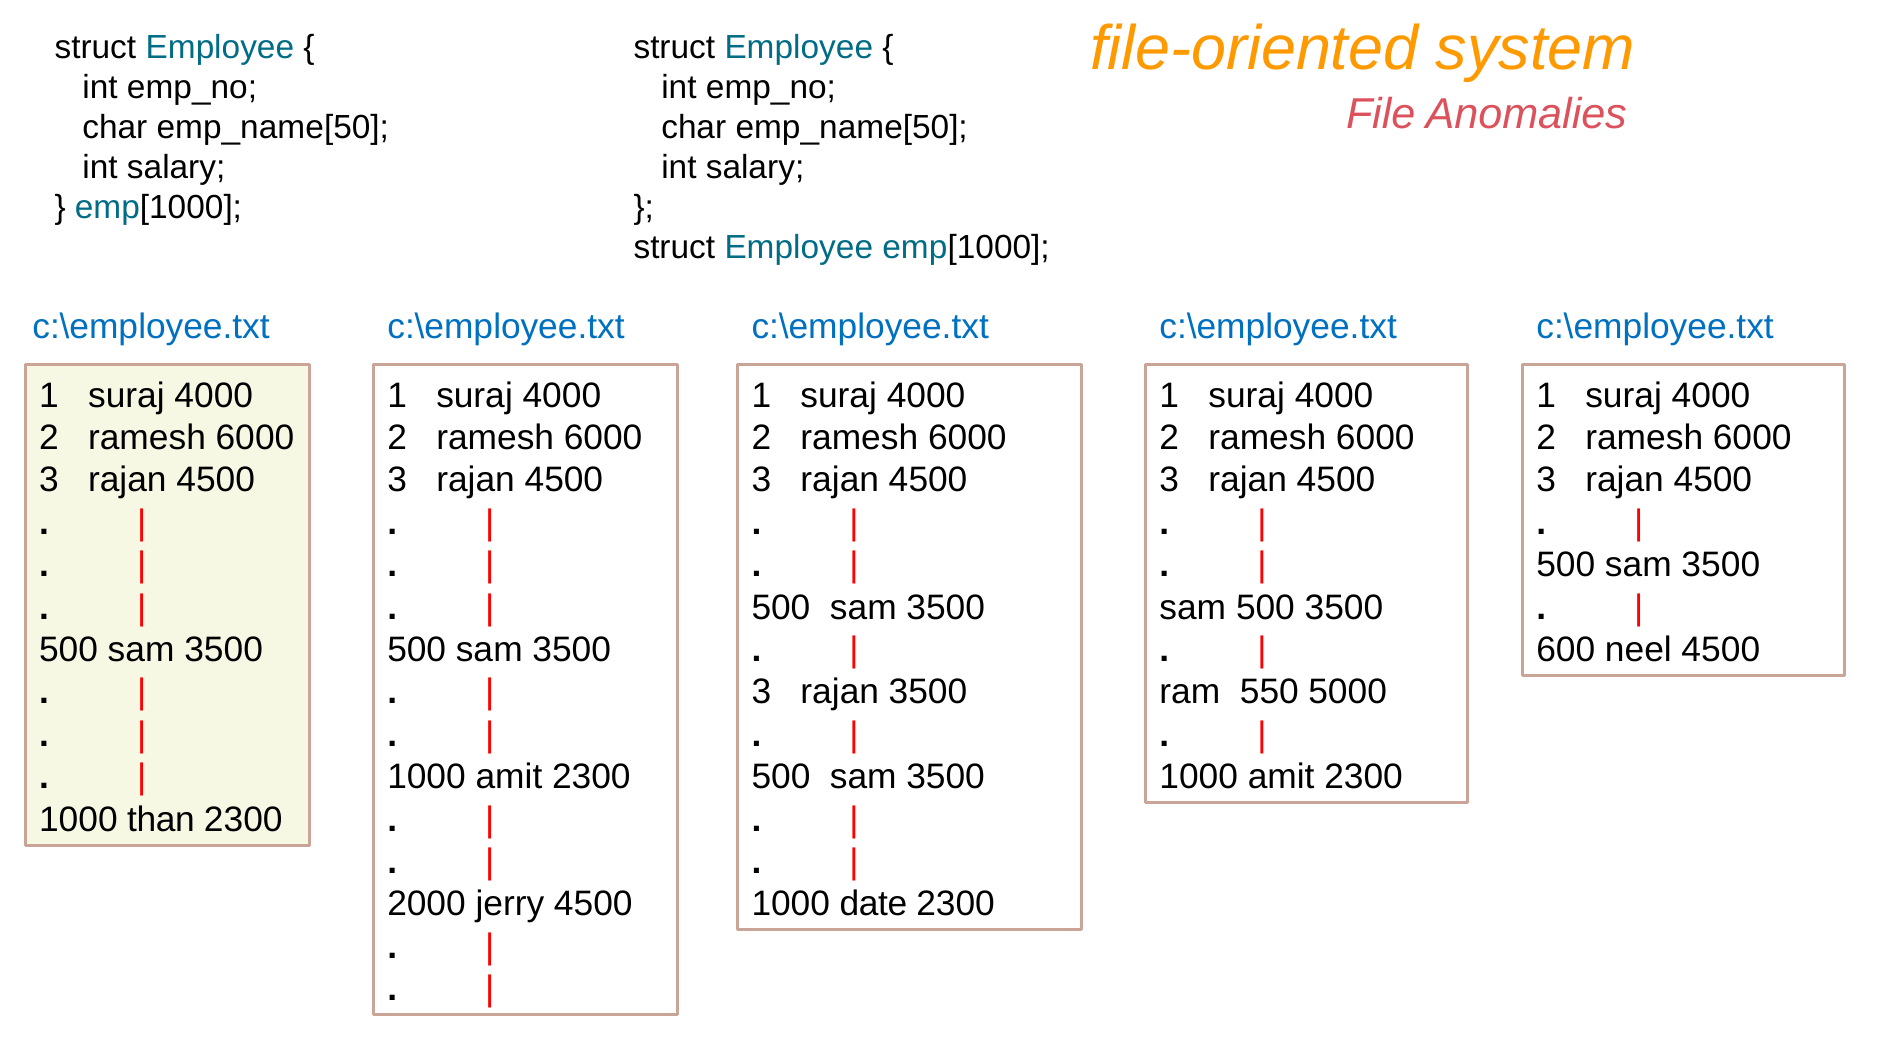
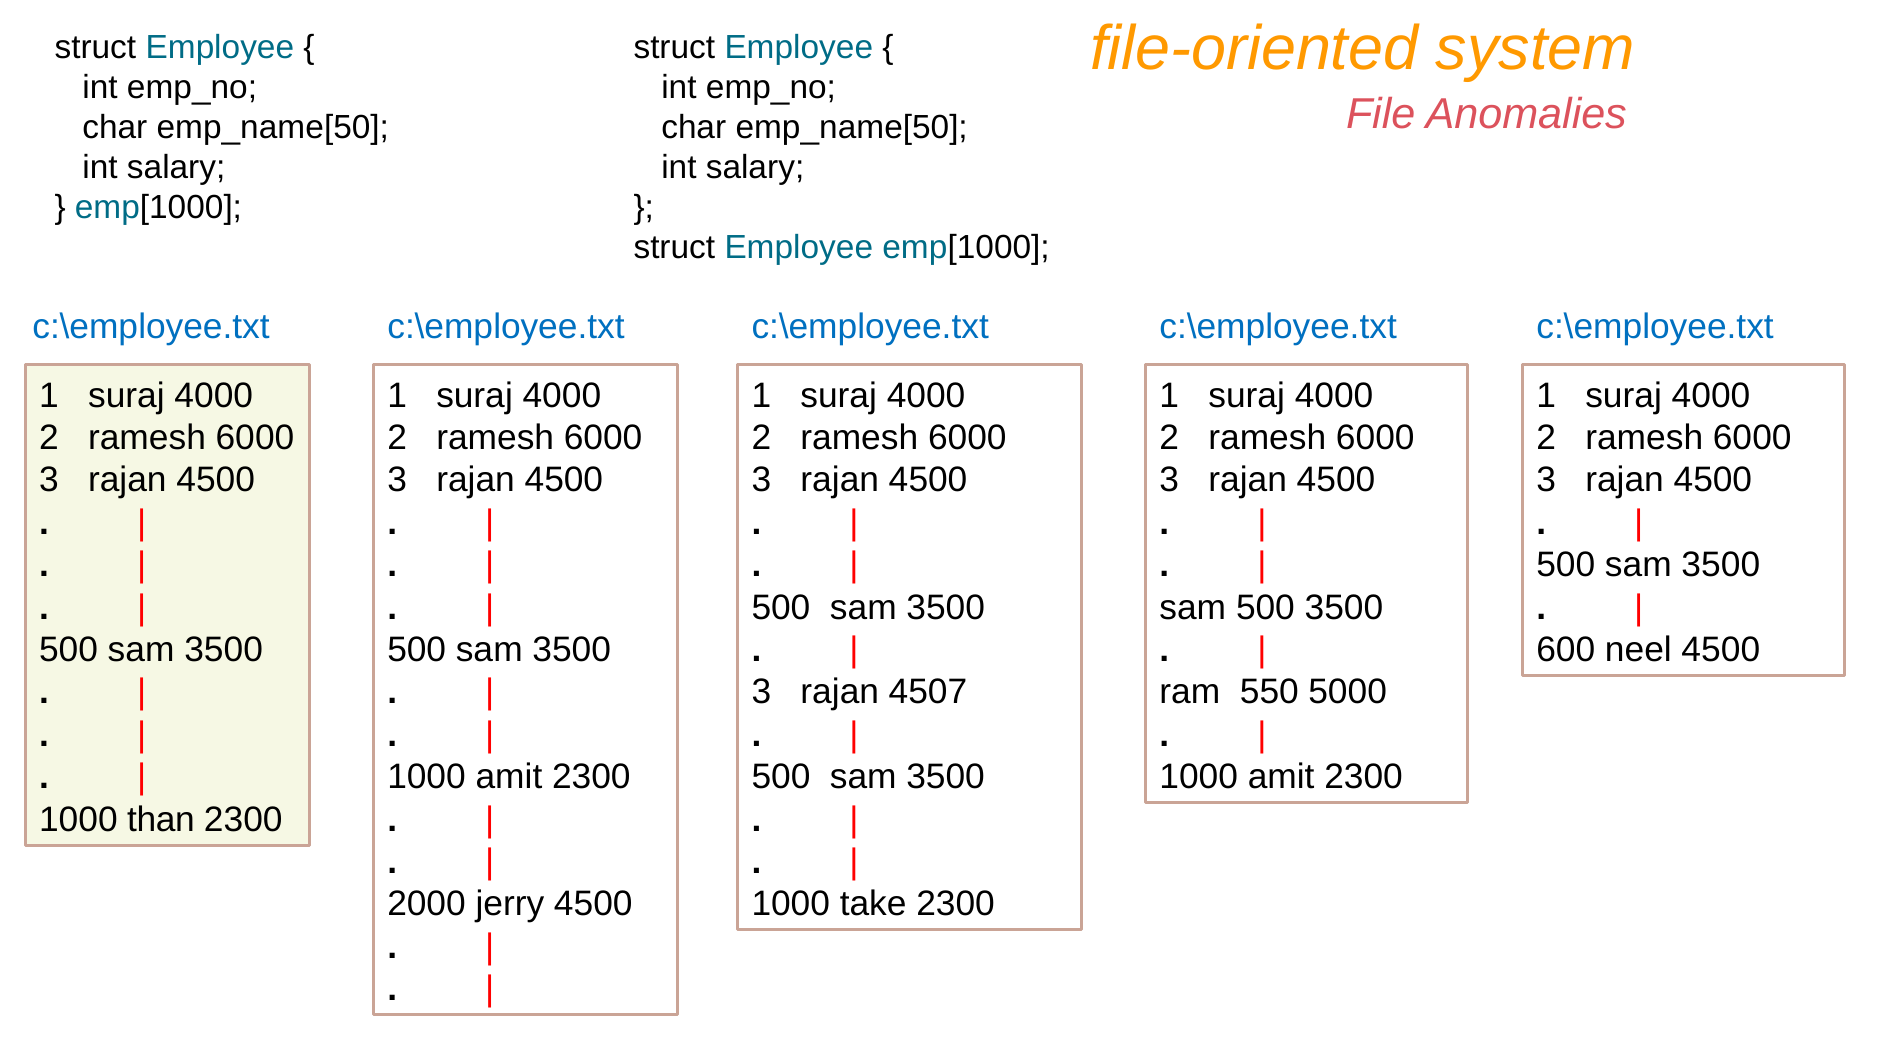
rajan 3500: 3500 -> 4507
date: date -> take
